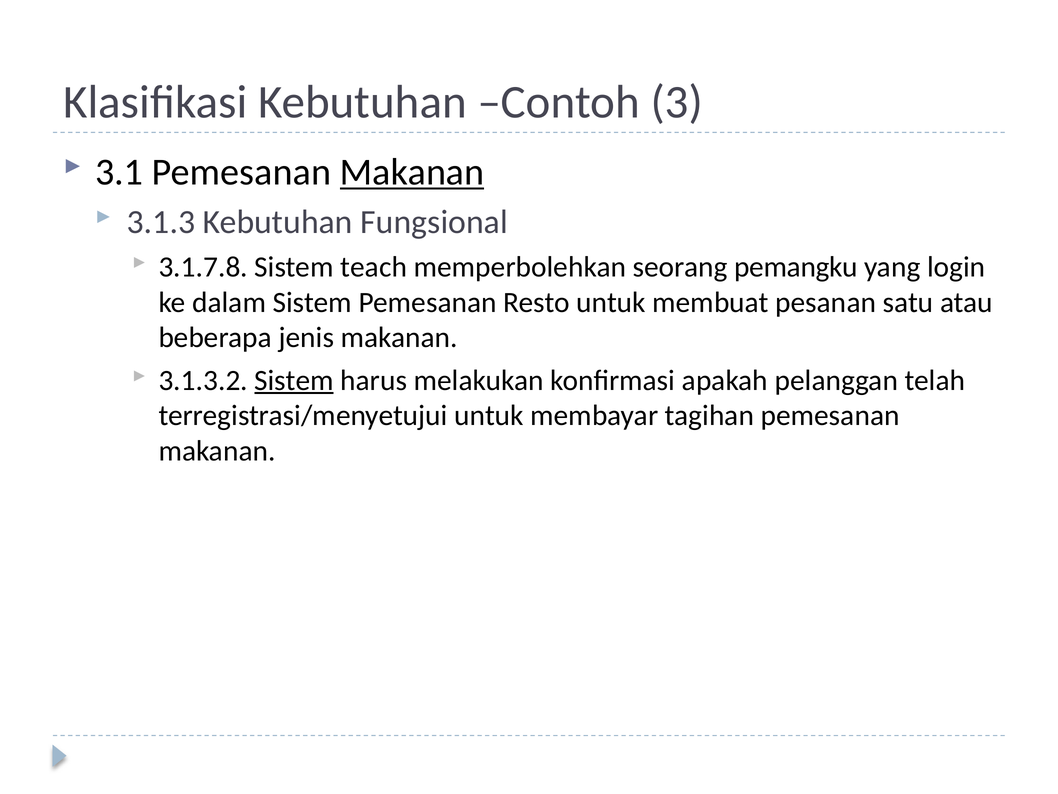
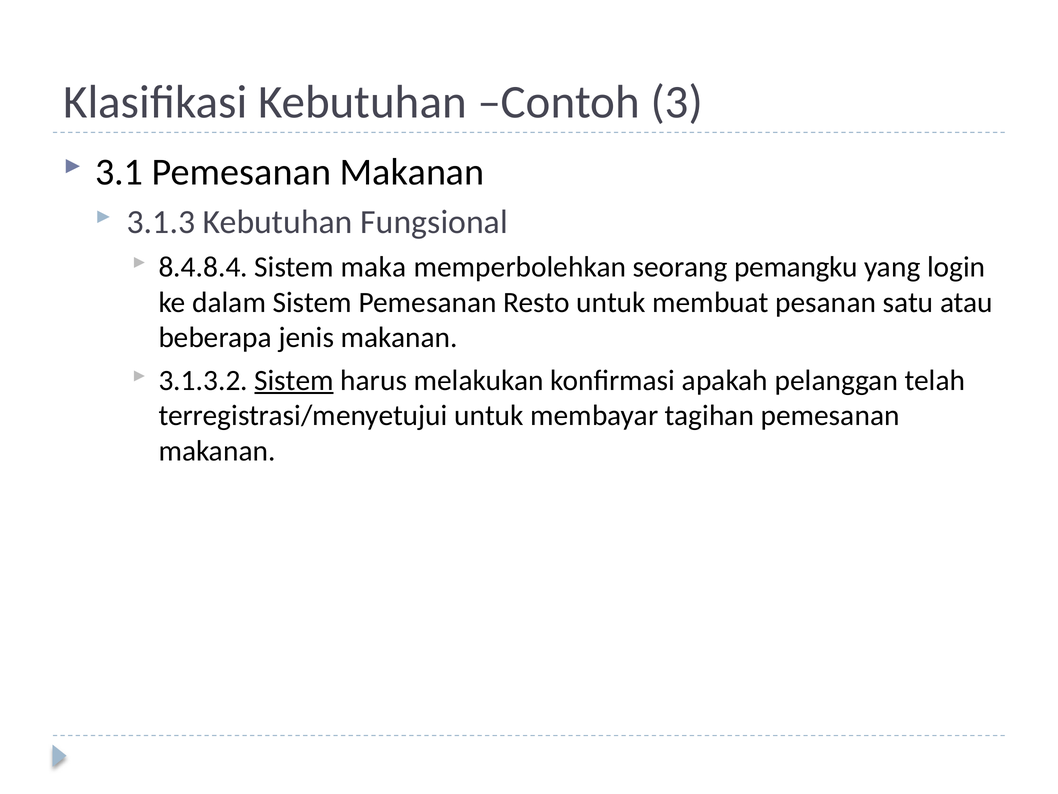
Makanan at (412, 172) underline: present -> none
3.1.7.8: 3.1.7.8 -> 8.4.8.4
teach: teach -> maka
